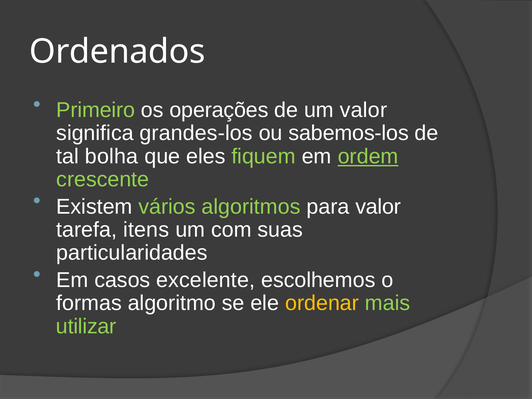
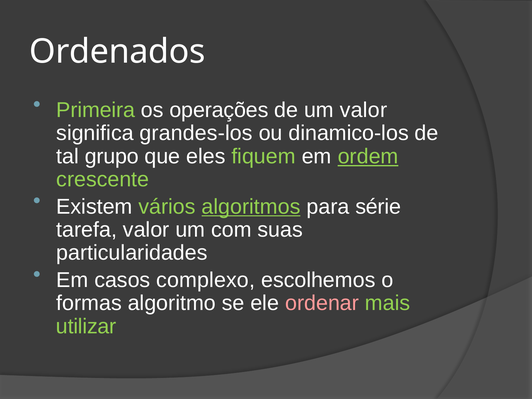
Primeiro: Primeiro -> Primeira
sabemos-los: sabemos-los -> dinamico-los
bolha: bolha -> grupo
algoritmos underline: none -> present
para valor: valor -> série
tarefa itens: itens -> valor
excelente: excelente -> complexo
ordenar colour: yellow -> pink
